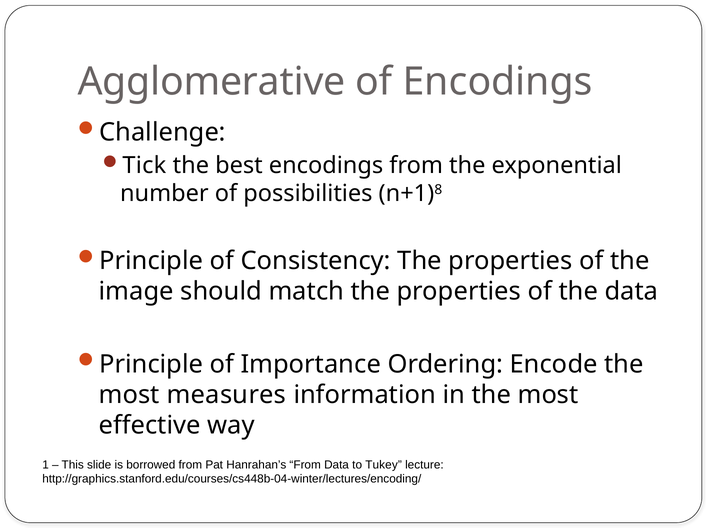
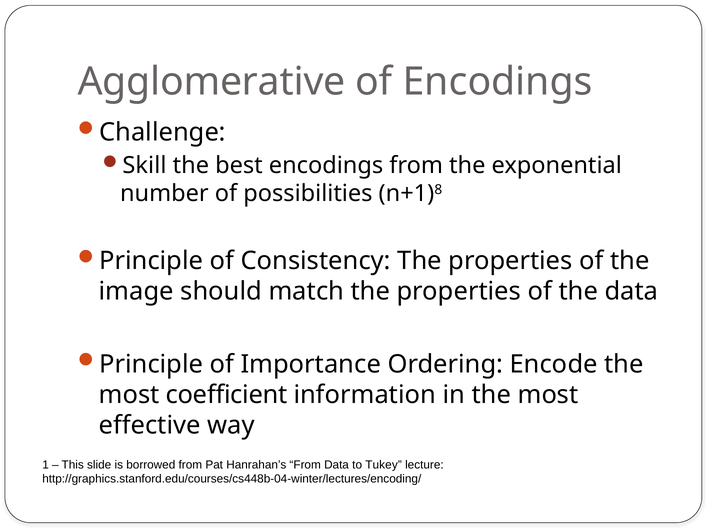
Tick: Tick -> Skill
measures: measures -> coefficient
